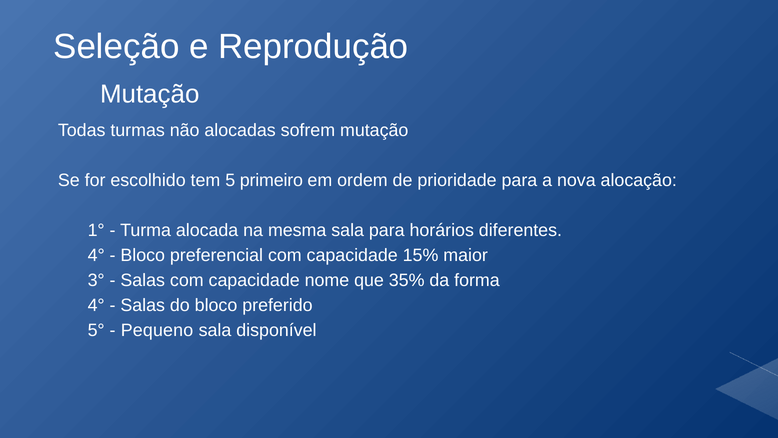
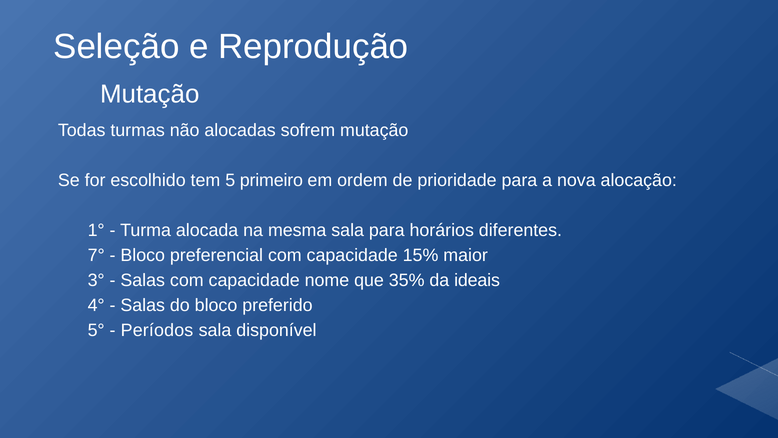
4° at (96, 255): 4° -> 7°
forma: forma -> ideais
Pequeno: Pequeno -> Períodos
